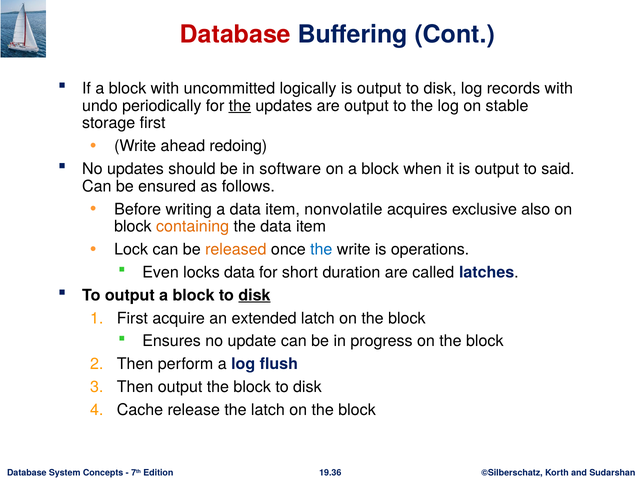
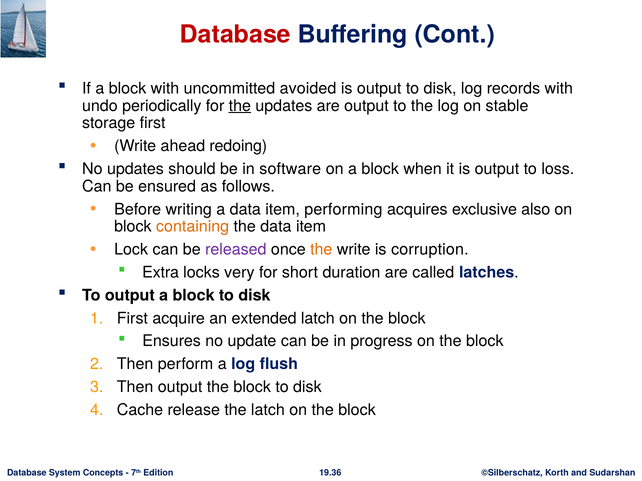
logically: logically -> avoided
said: said -> loss
nonvolatile: nonvolatile -> performing
released colour: orange -> purple
the at (321, 250) colour: blue -> orange
operations: operations -> corruption
Even: Even -> Extra
locks data: data -> very
disk at (254, 296) underline: present -> none
